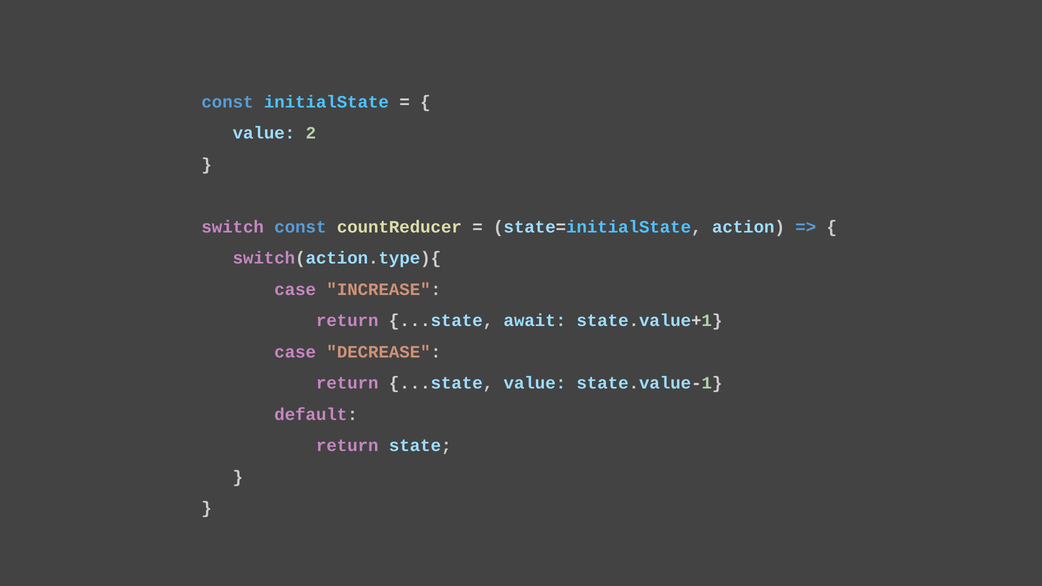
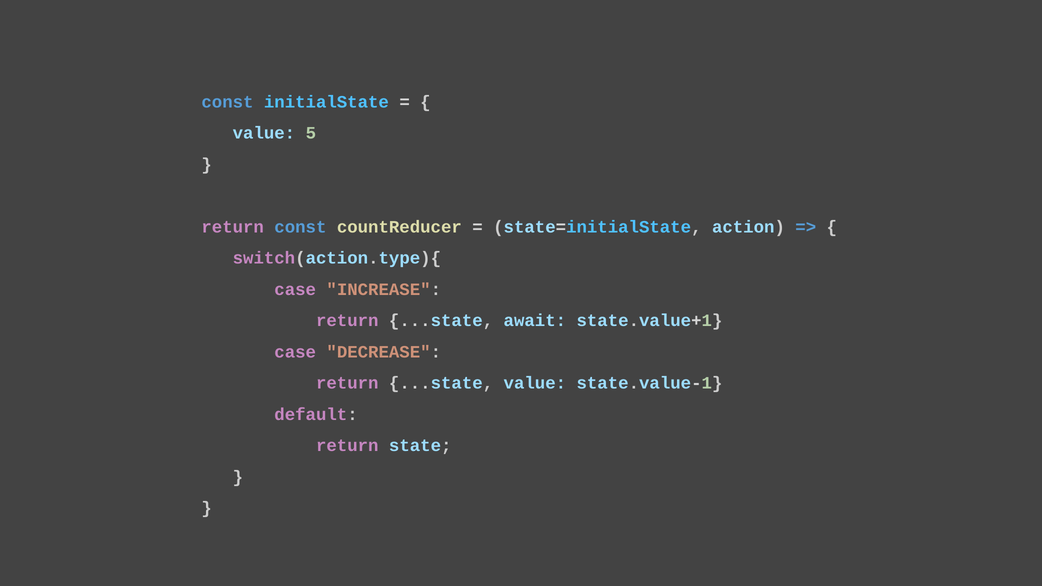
2: 2 -> 5
switch at (233, 227): switch -> return
